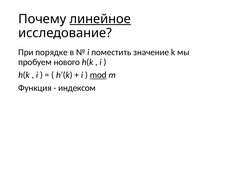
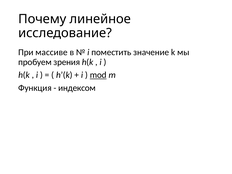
линейное underline: present -> none
порядке: порядке -> массиве
нового: нового -> зрения
